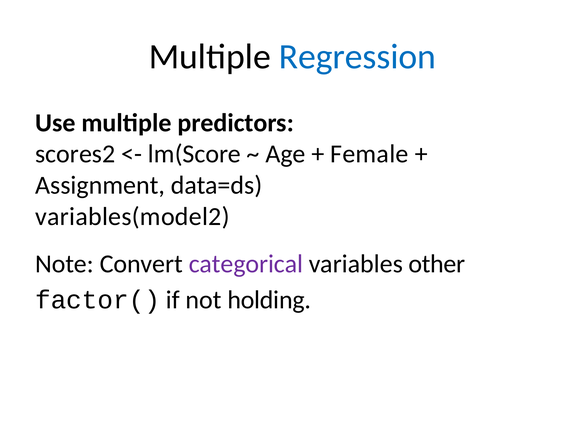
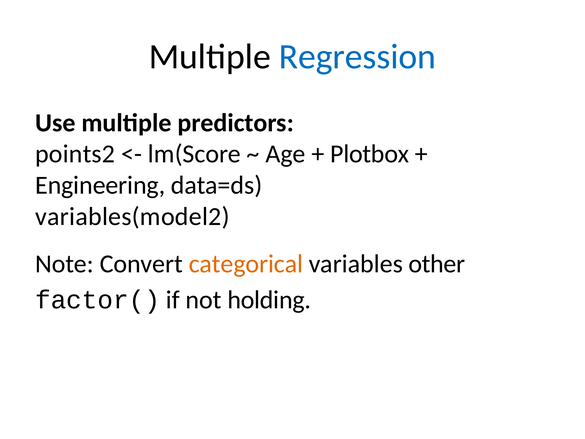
scores2: scores2 -> points2
Female: Female -> Plotbox
Assignment: Assignment -> Engineering
categorical colour: purple -> orange
